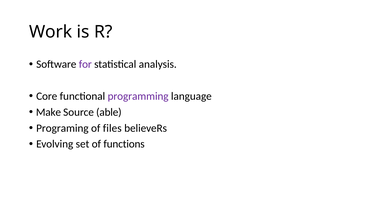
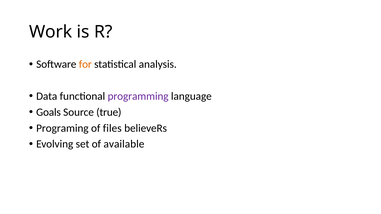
for colour: purple -> orange
Core: Core -> Data
Make: Make -> Goals
able: able -> true
functions: functions -> available
